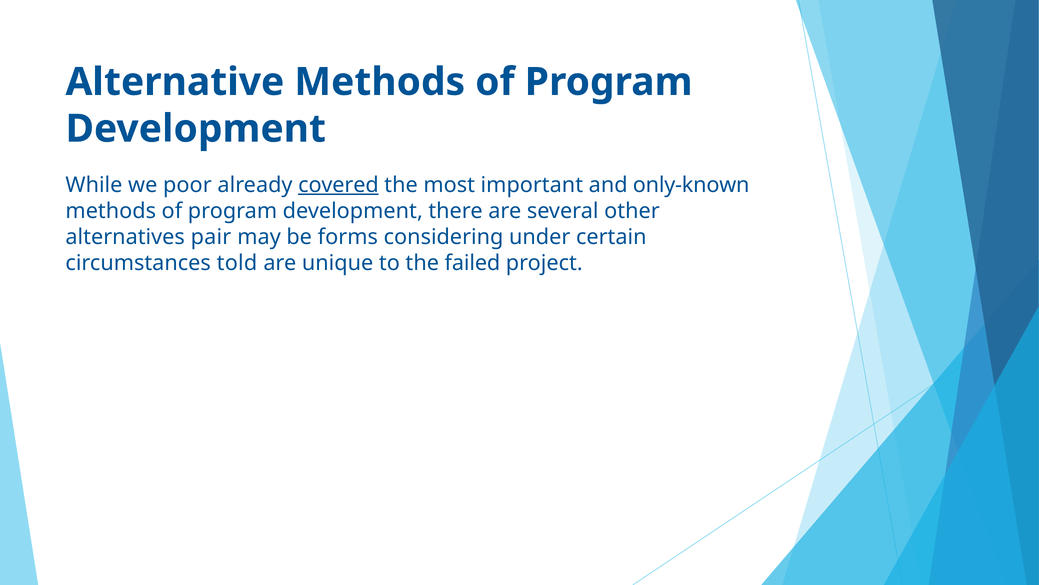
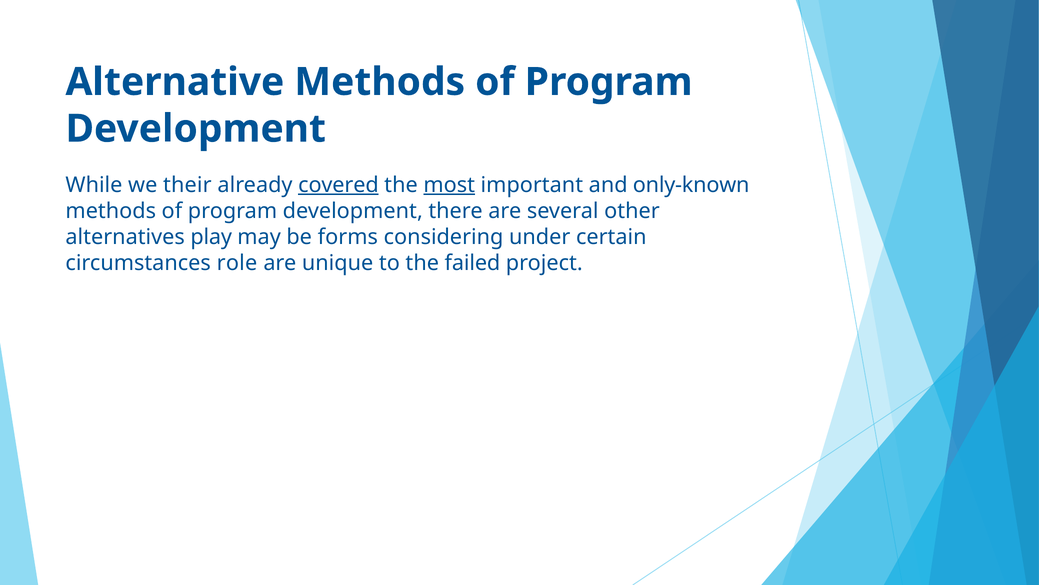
poor: poor -> their
most underline: none -> present
pair: pair -> play
told: told -> role
